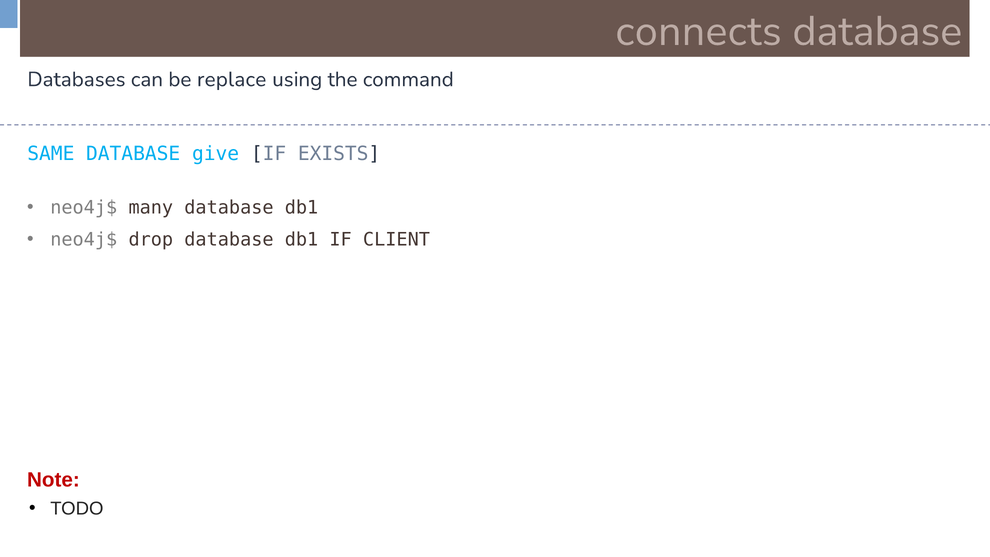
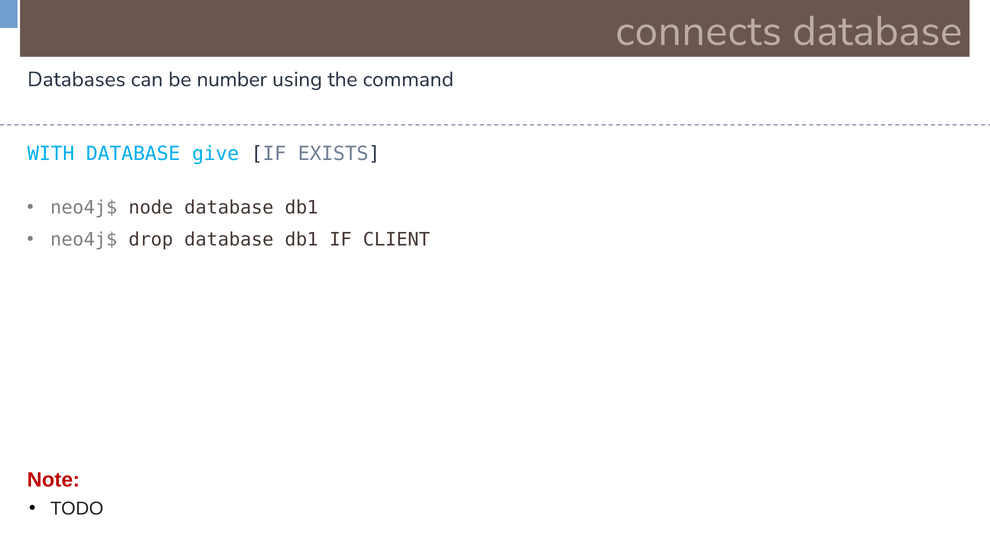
replace: replace -> number
SAME: SAME -> WITH
many: many -> node
